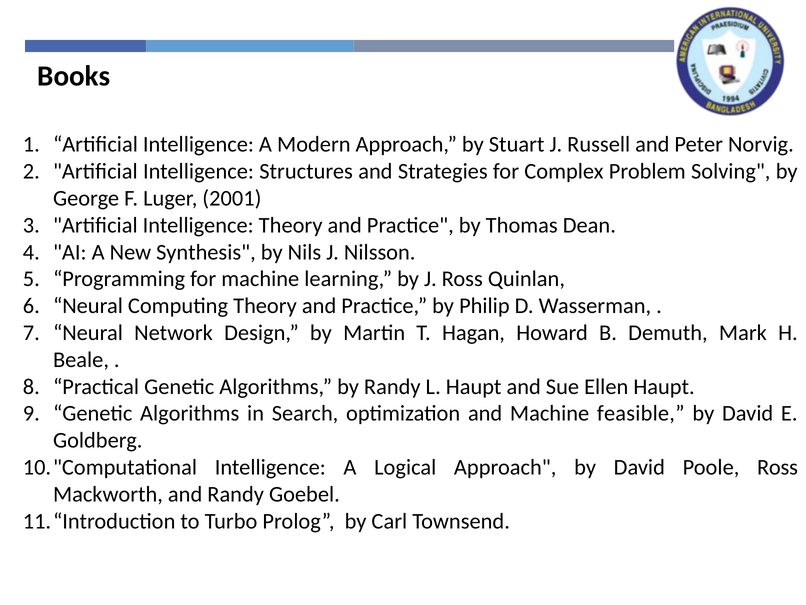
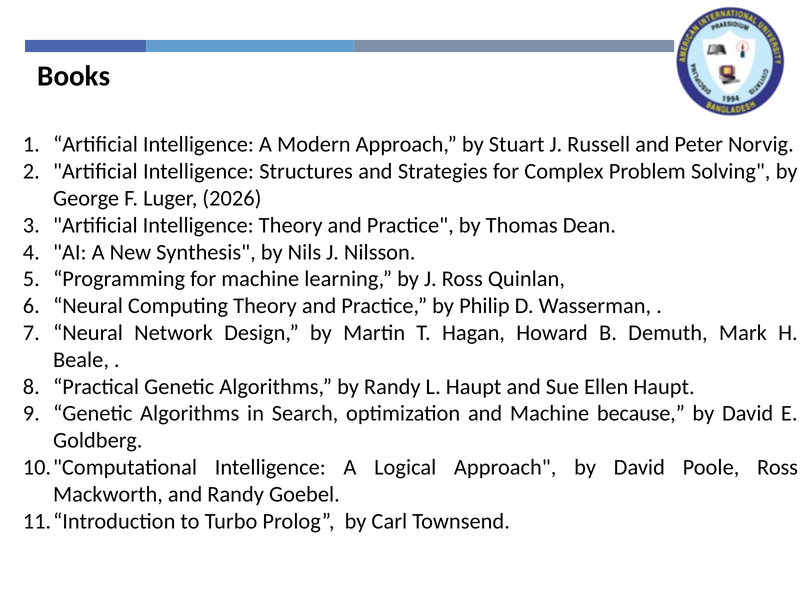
2001: 2001 -> 2026
feasible: feasible -> because
